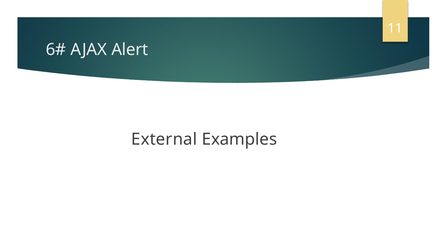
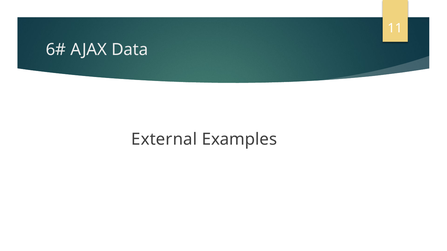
Alert: Alert -> Data
